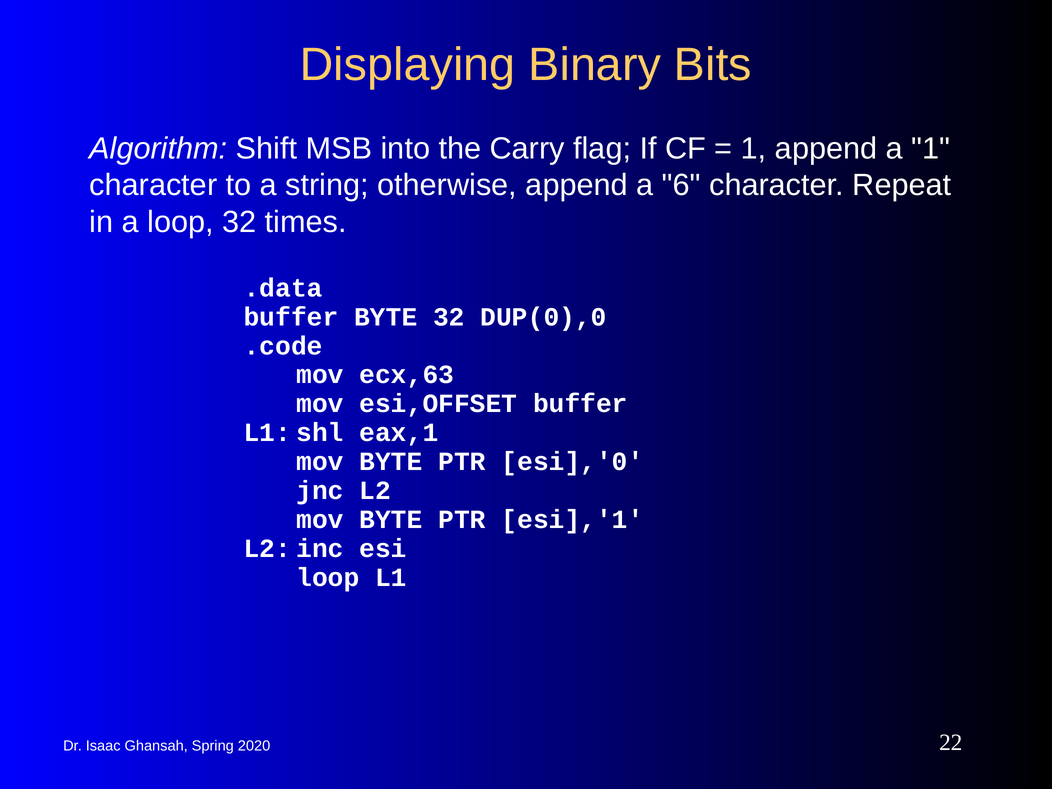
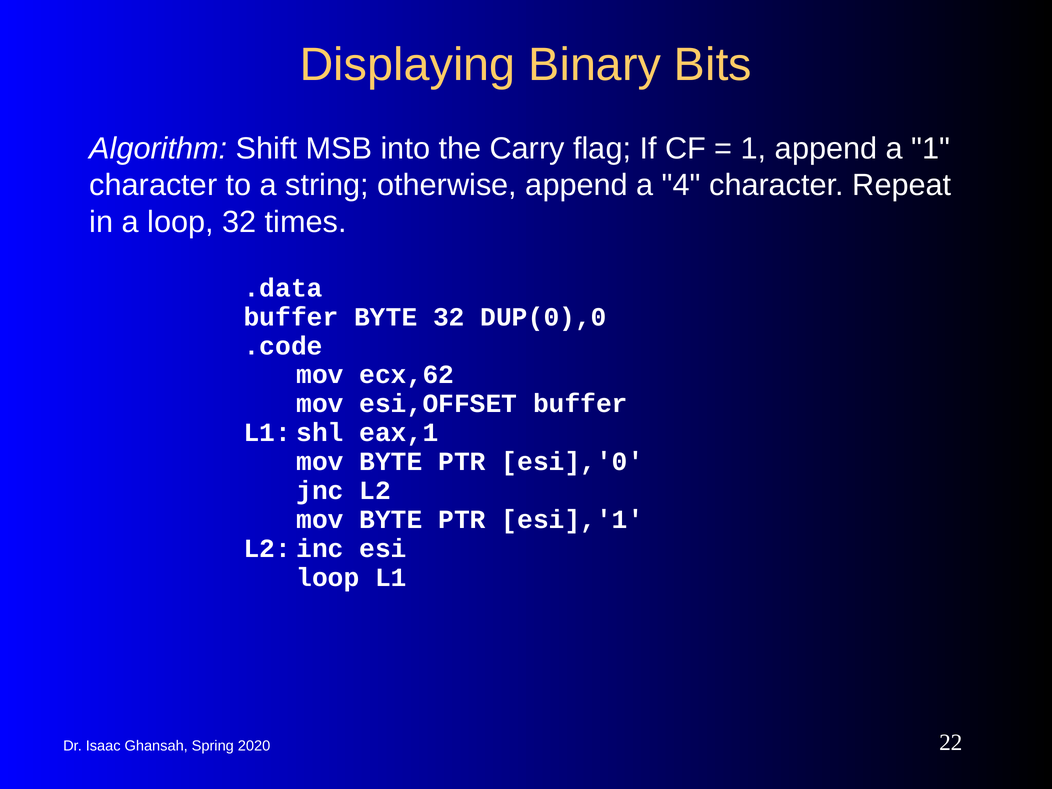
6: 6 -> 4
ecx,63: ecx,63 -> ecx,62
